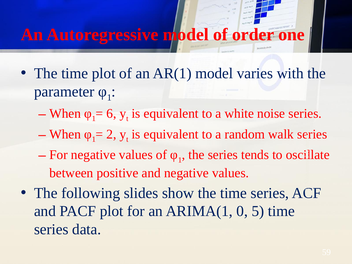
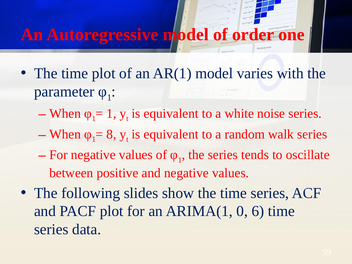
6 at (111, 114): 6 -> 1
2: 2 -> 8
5: 5 -> 6
